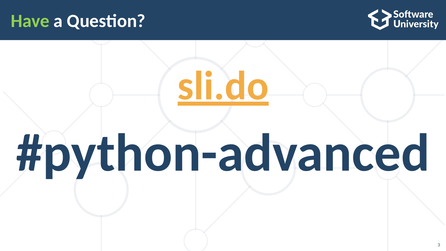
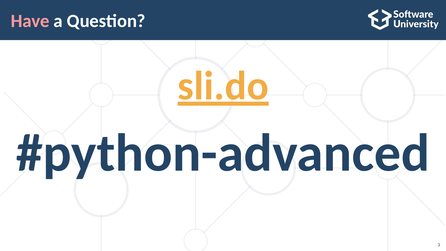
Have colour: light green -> pink
